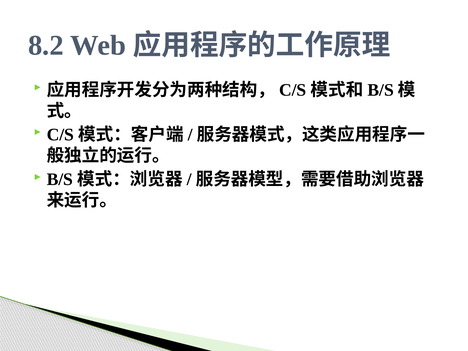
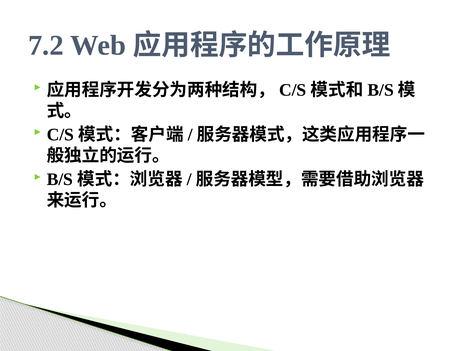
8.2: 8.2 -> 7.2
